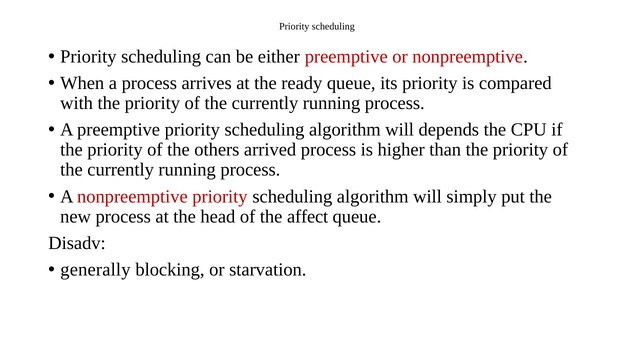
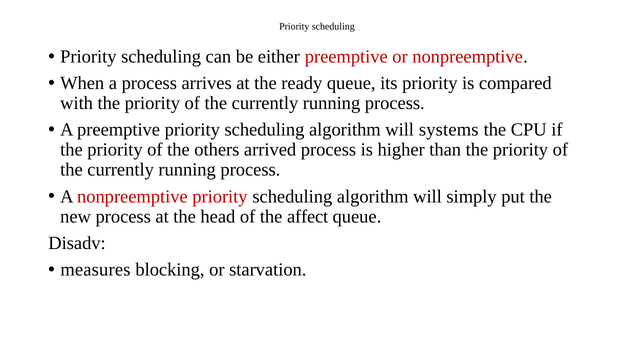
depends: depends -> systems
generally: generally -> measures
